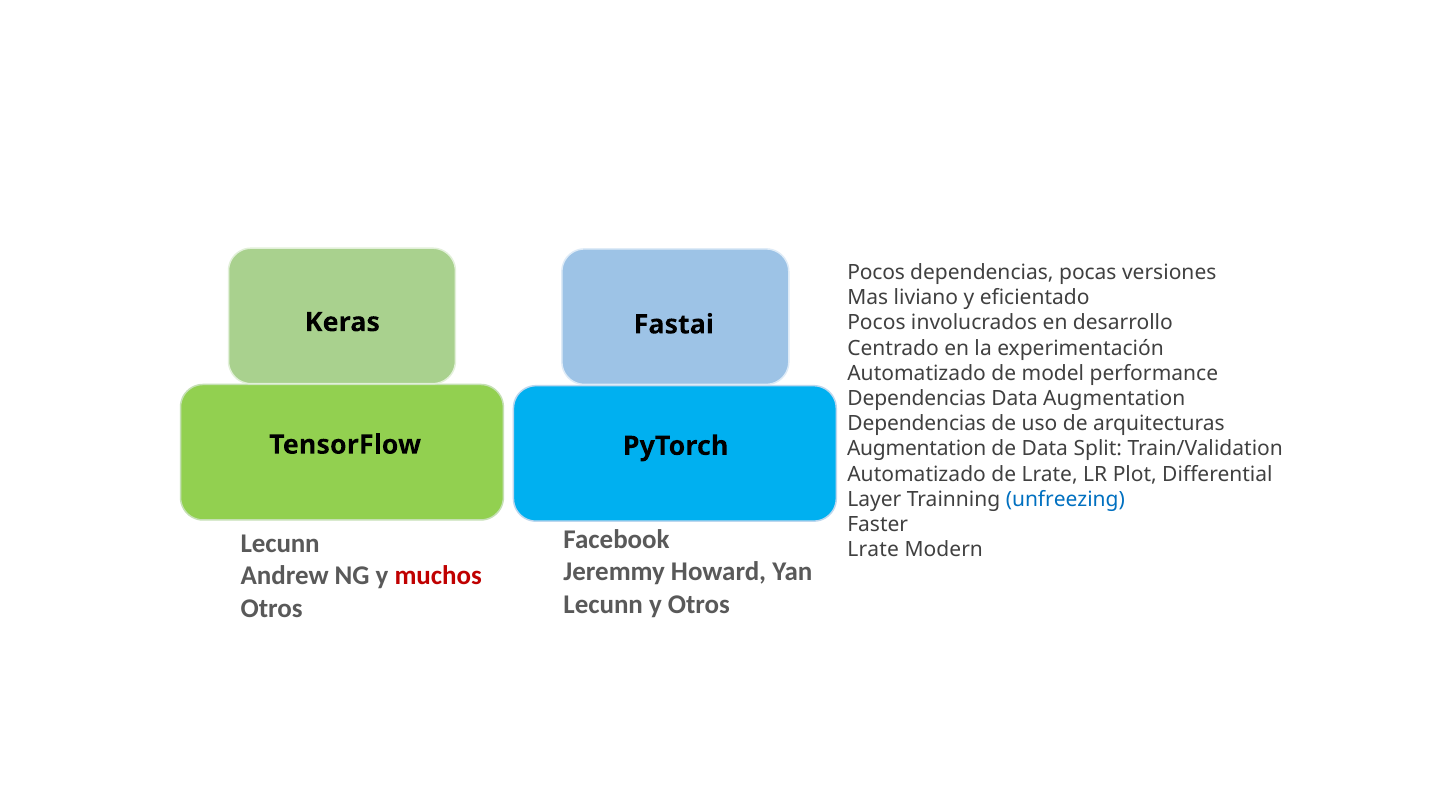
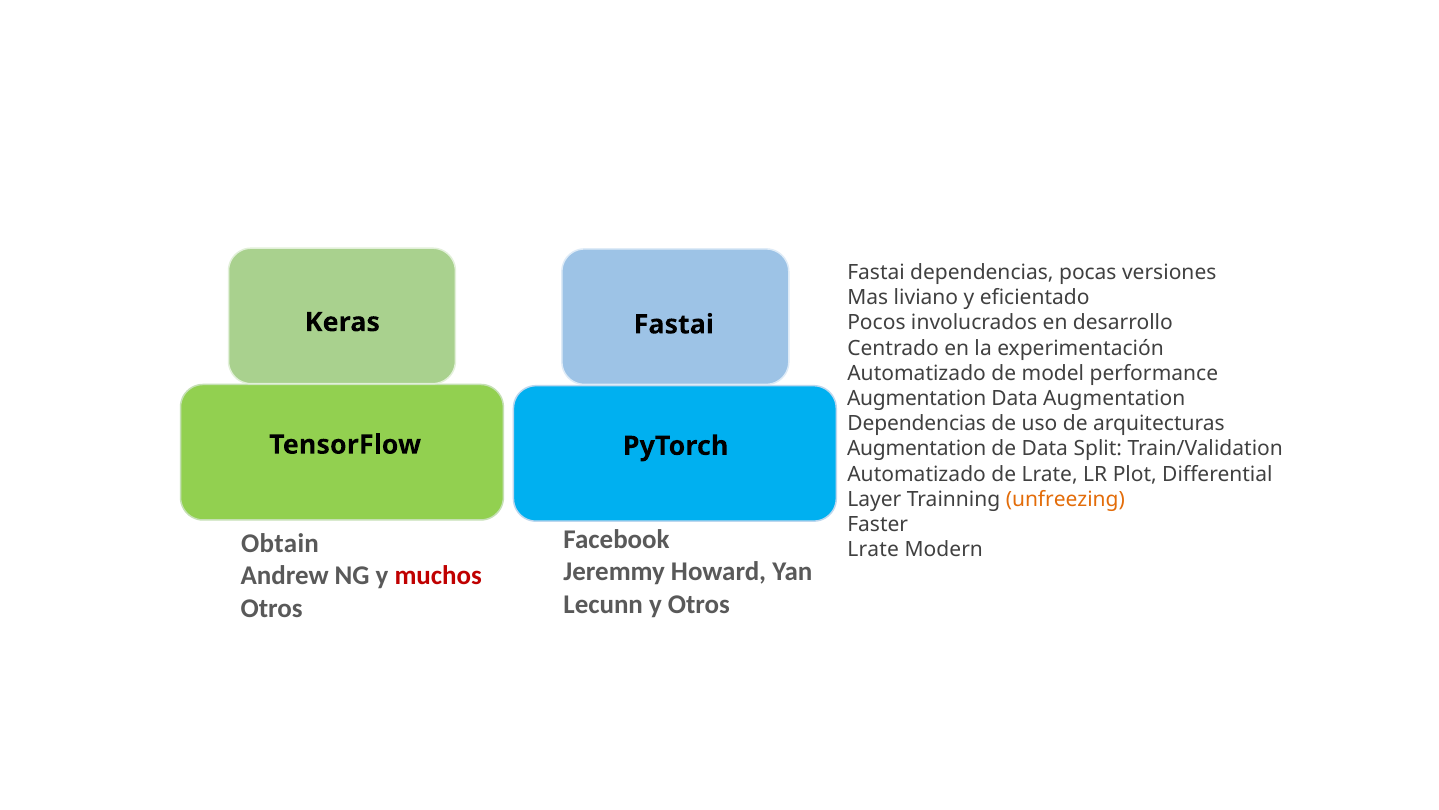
Pocos at (876, 272): Pocos -> Fastai
Dependencias at (917, 398): Dependencias -> Augmentation
unfreezing colour: blue -> orange
Lecunn at (280, 543): Lecunn -> Obtain
